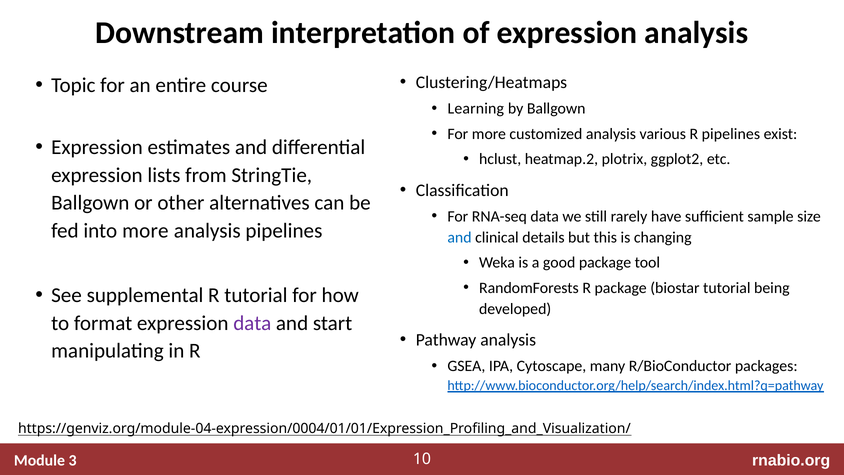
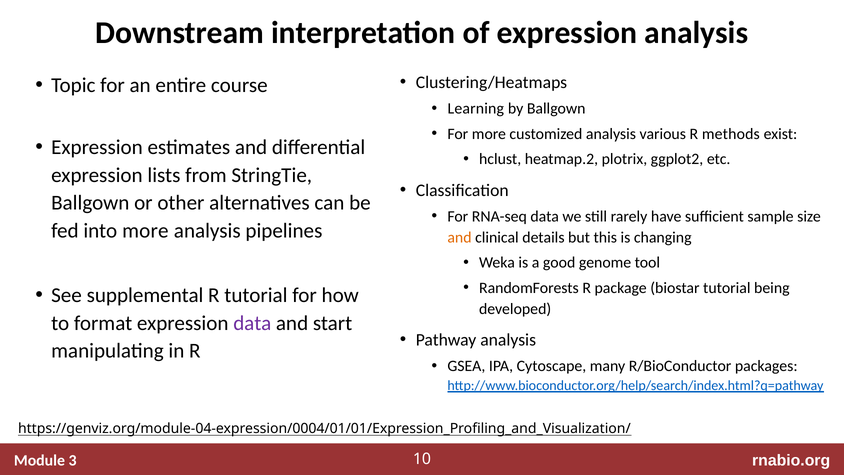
R pipelines: pipelines -> methods
and at (460, 237) colour: blue -> orange
good package: package -> genome
